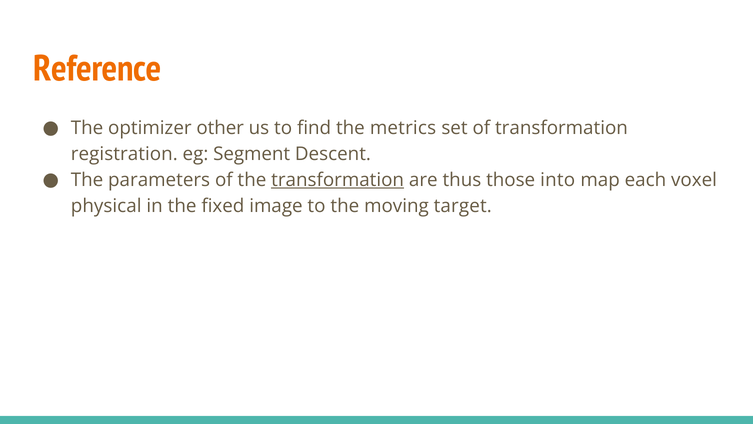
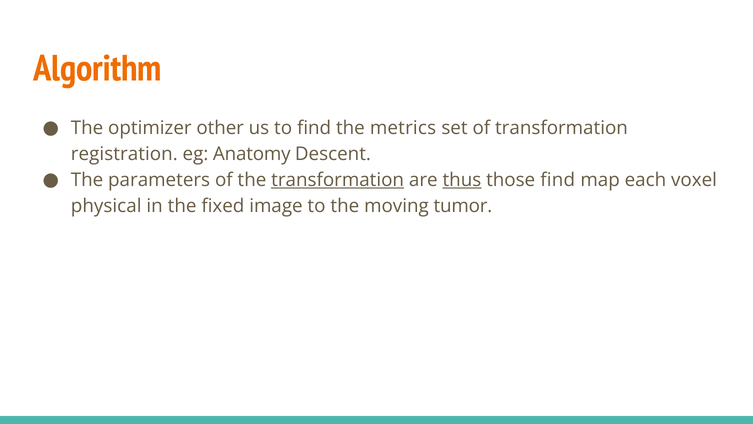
Reference: Reference -> Algorithm
Segment: Segment -> Anatomy
thus underline: none -> present
those into: into -> find
target: target -> tumor
